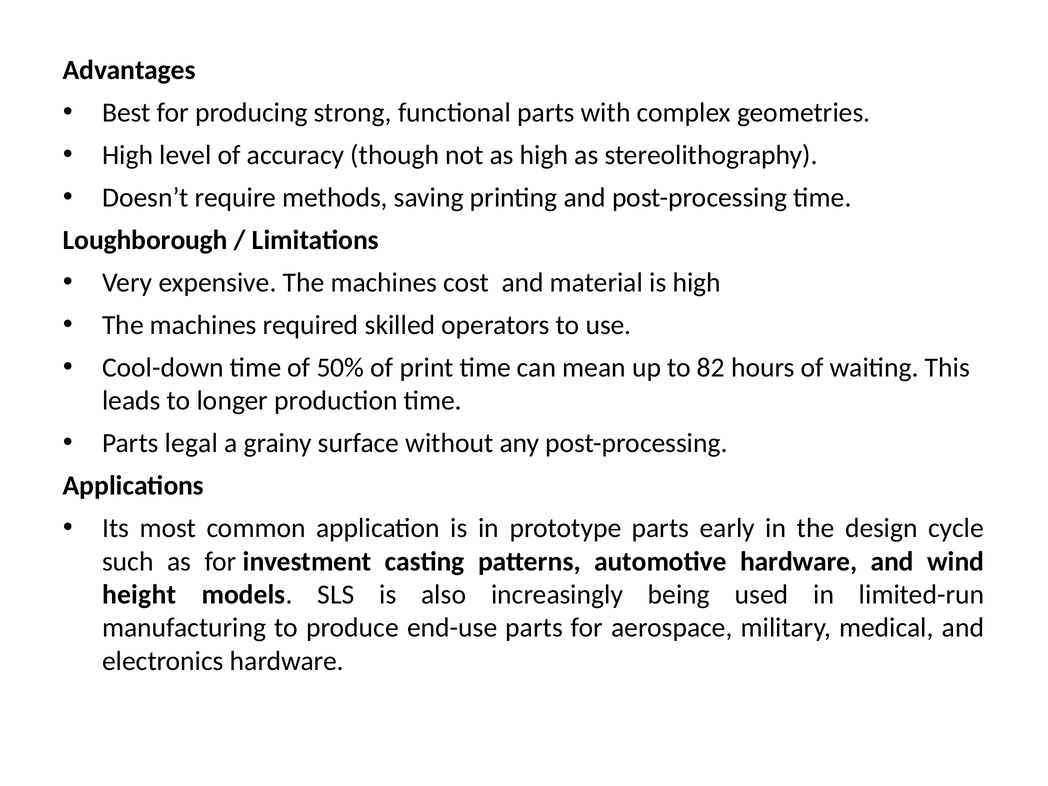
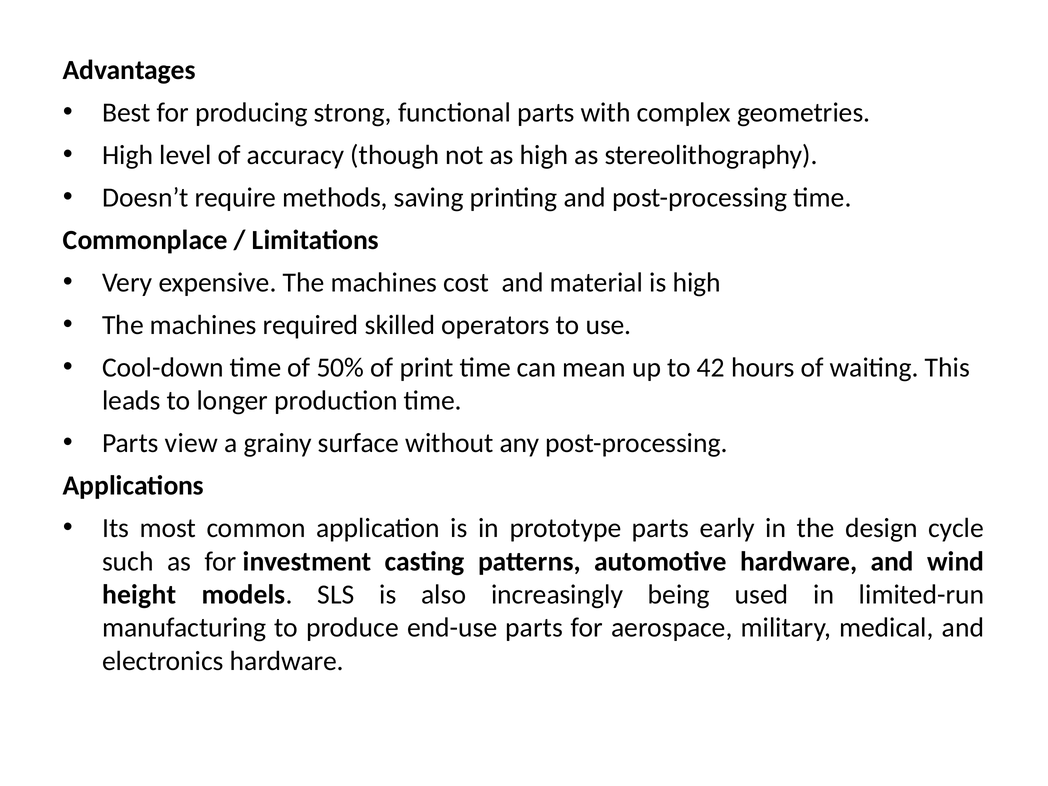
Loughborough: Loughborough -> Commonplace
82: 82 -> 42
legal: legal -> view
